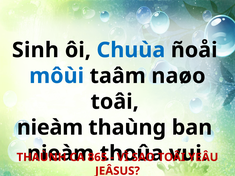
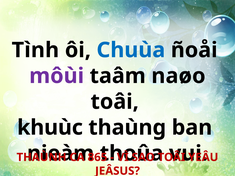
Sinh: Sinh -> Tình
môùi colour: blue -> purple
nieàm at (50, 128): nieàm -> khuùc
